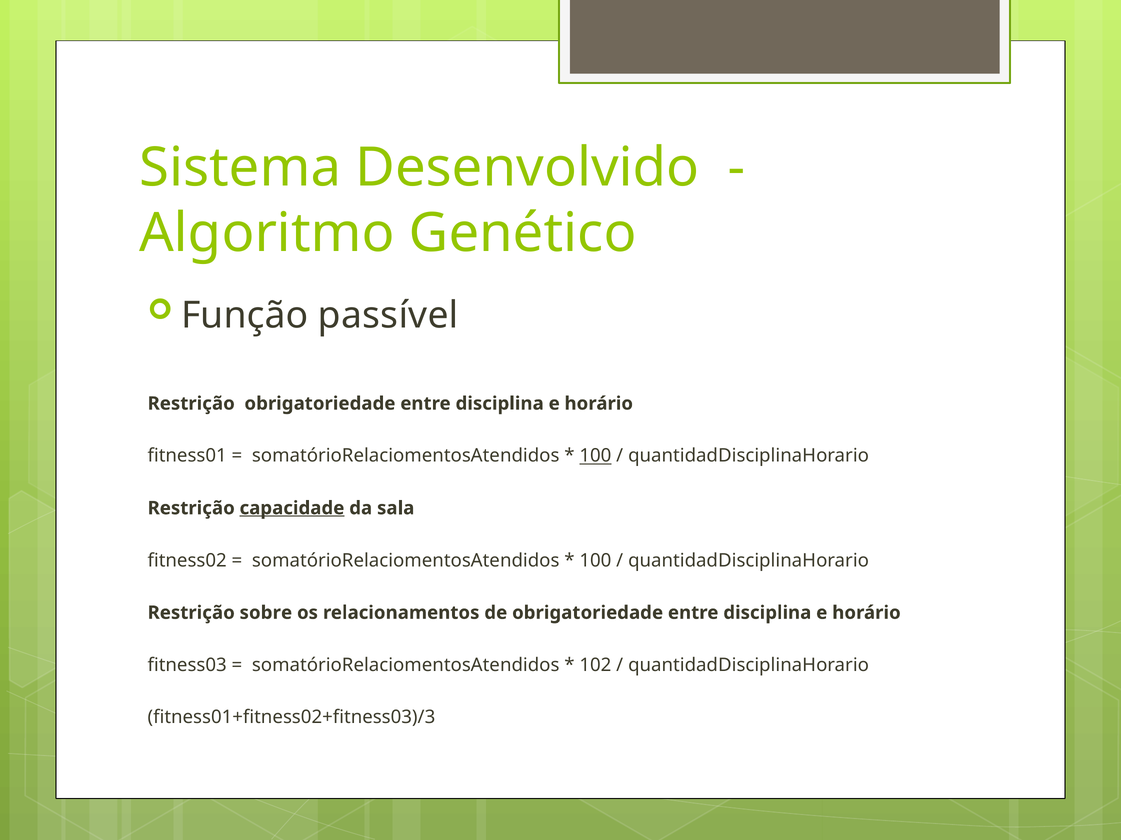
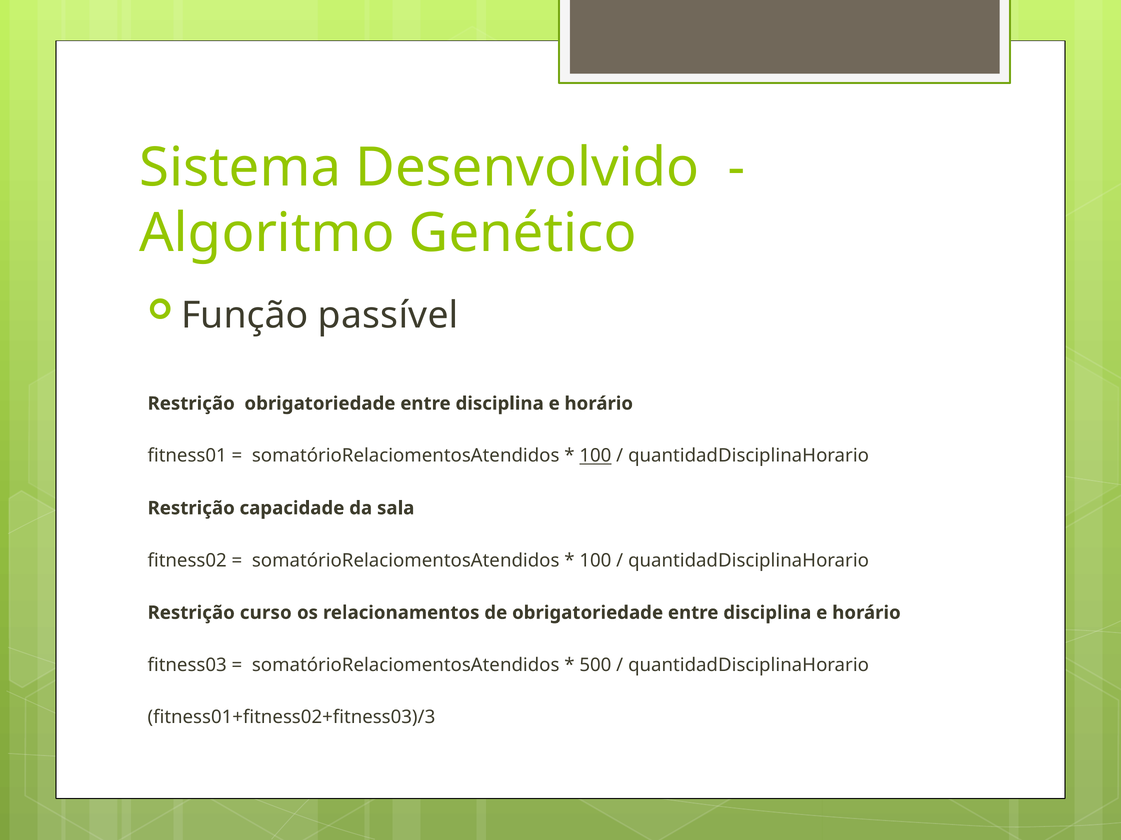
capacidade underline: present -> none
sobre: sobre -> curso
102: 102 -> 500
